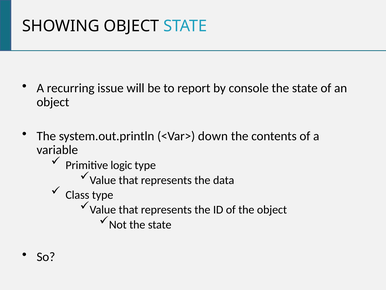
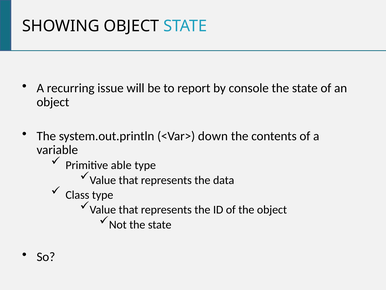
logic: logic -> able
